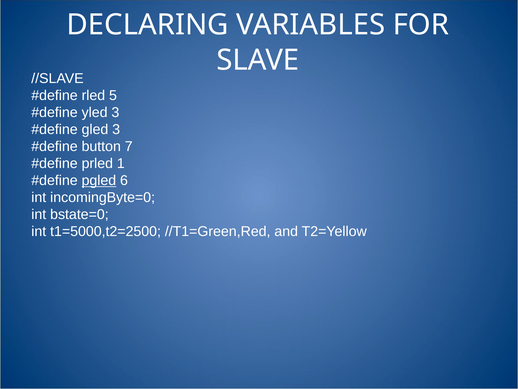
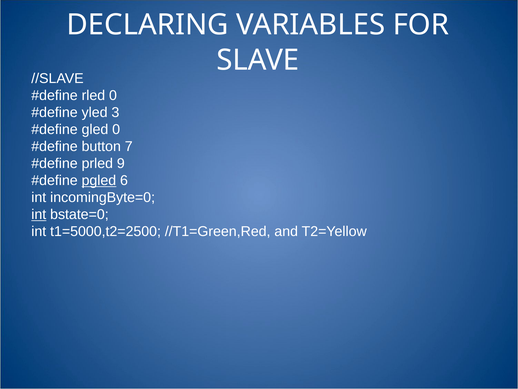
rled 5: 5 -> 0
gled 3: 3 -> 0
1: 1 -> 9
int at (39, 214) underline: none -> present
